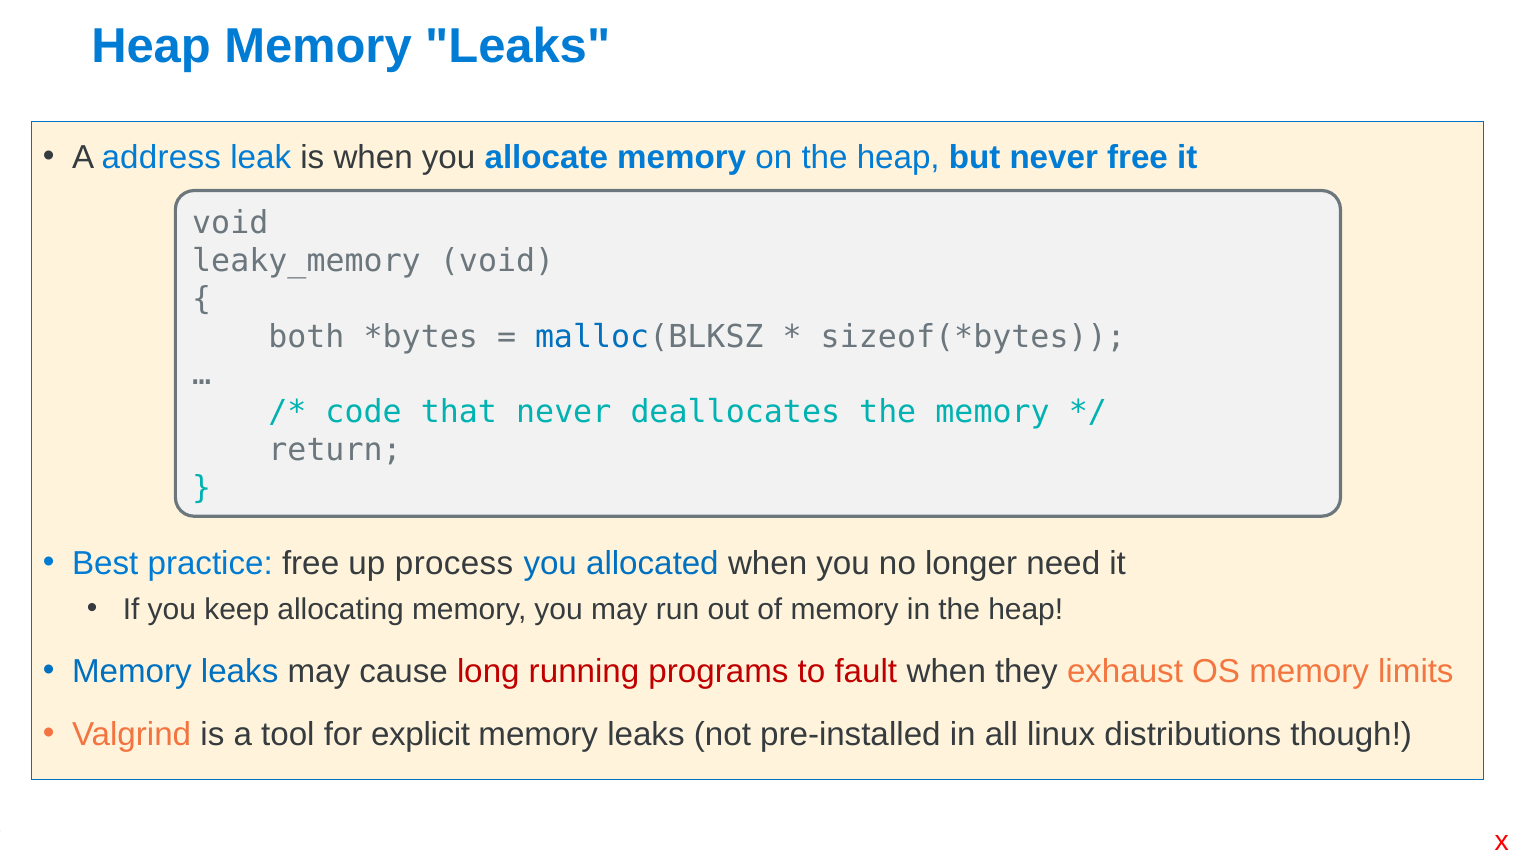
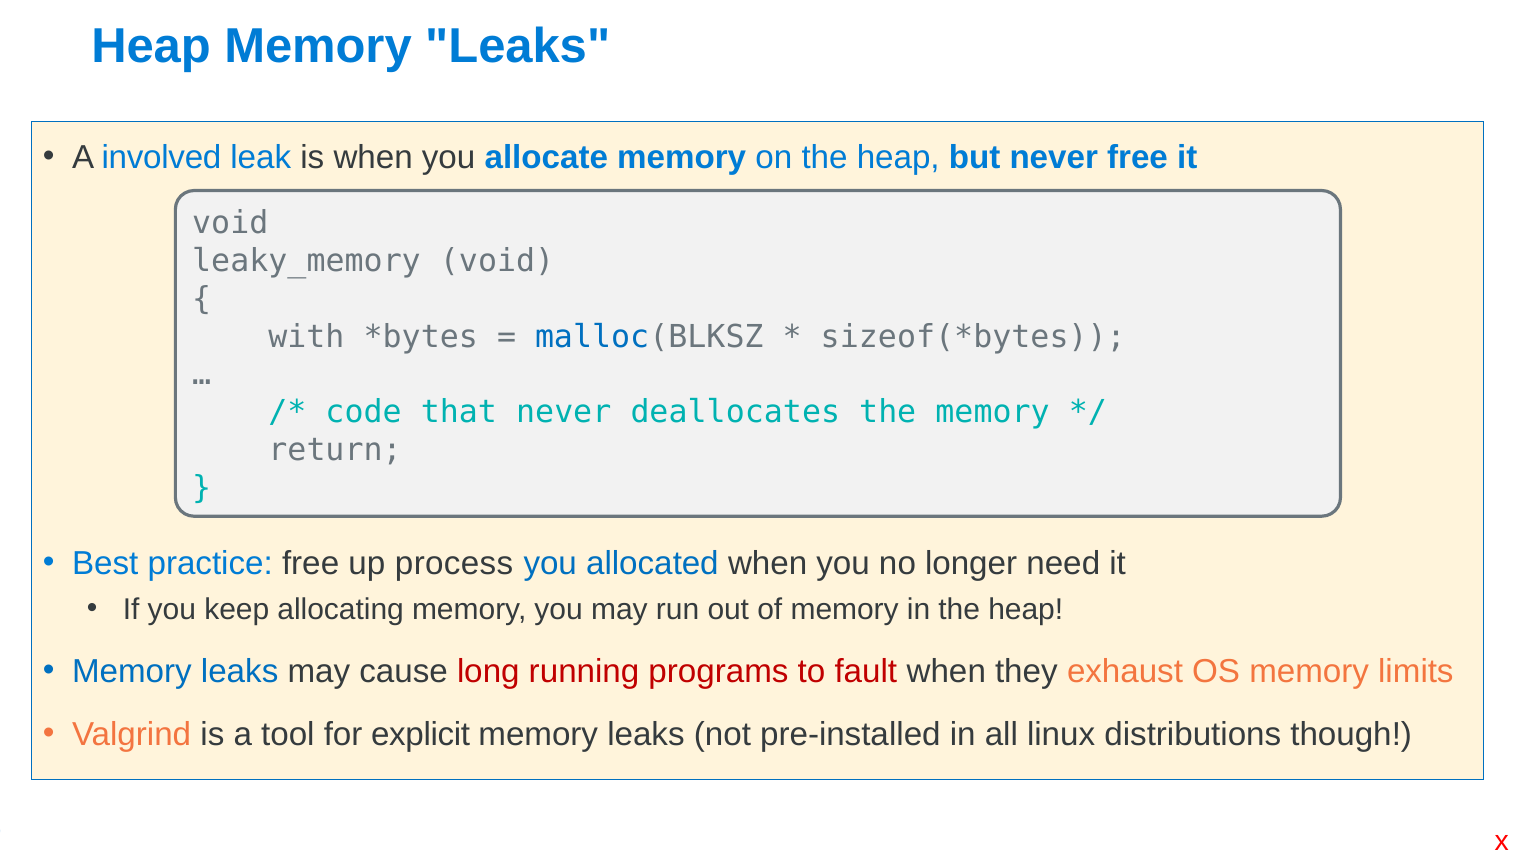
address: address -> involved
both: both -> with
